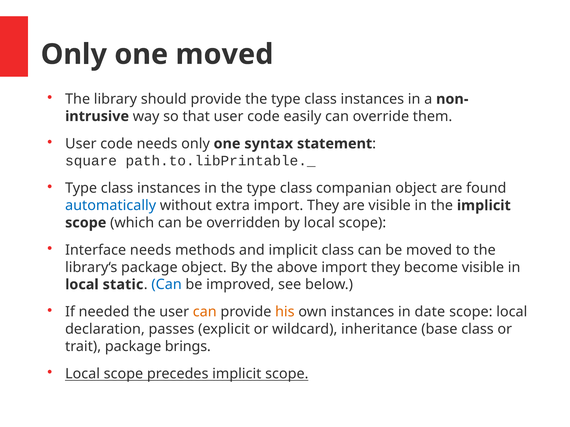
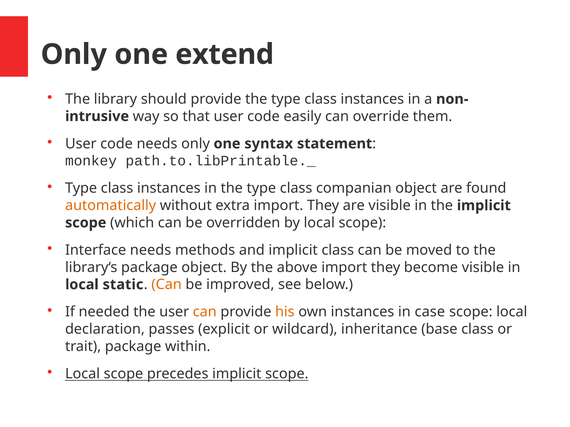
one moved: moved -> extend
square: square -> monkey
automatically colour: blue -> orange
Can at (167, 285) colour: blue -> orange
date: date -> case
brings: brings -> within
